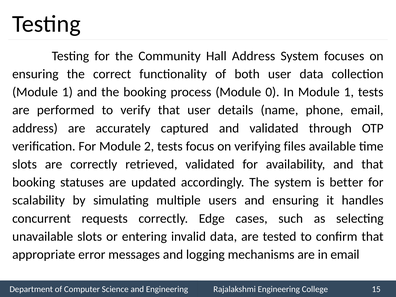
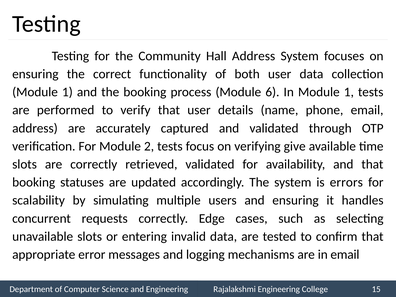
0: 0 -> 6
files: files -> give
better: better -> errors
